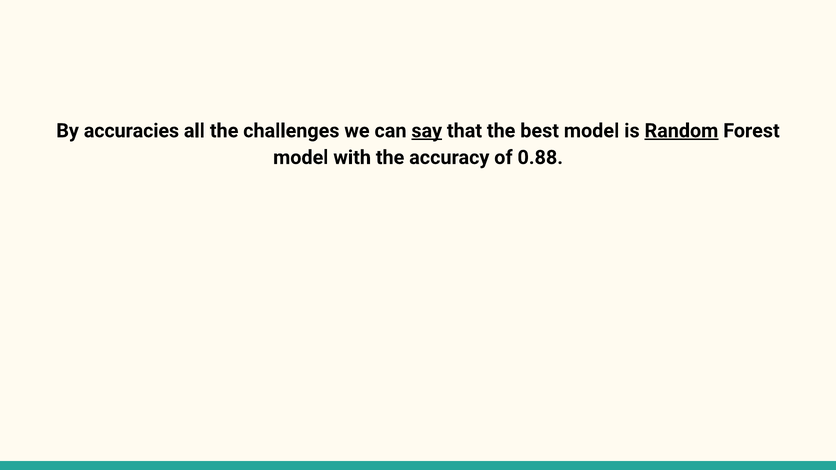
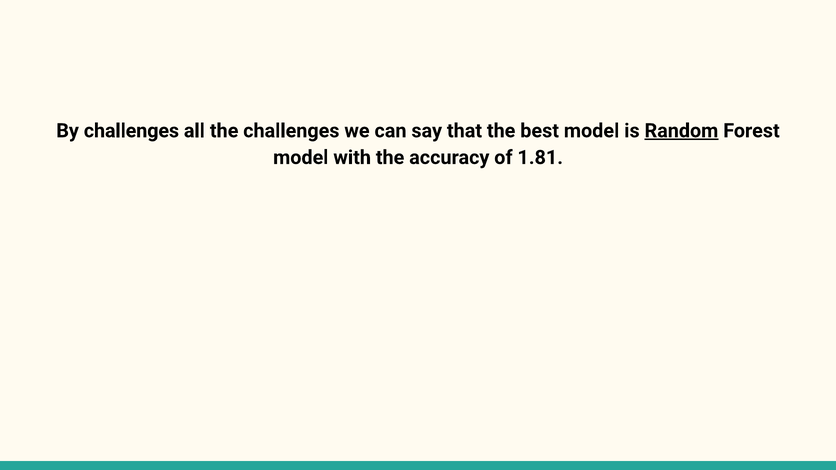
By accuracies: accuracies -> challenges
say underline: present -> none
0.88: 0.88 -> 1.81
